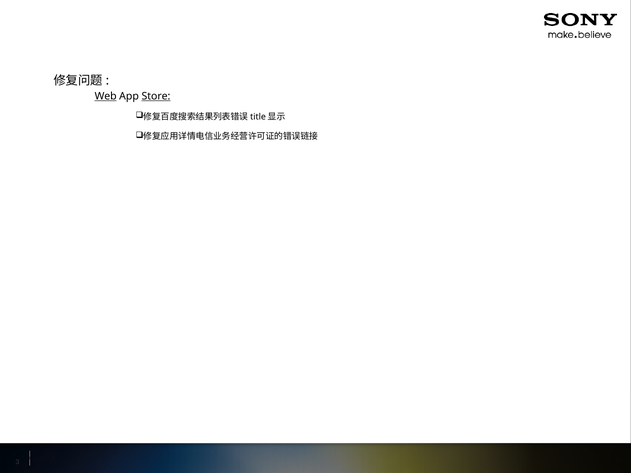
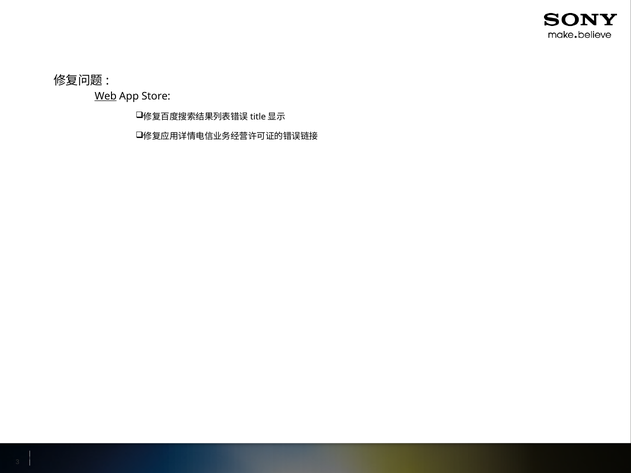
Store underline: present -> none
